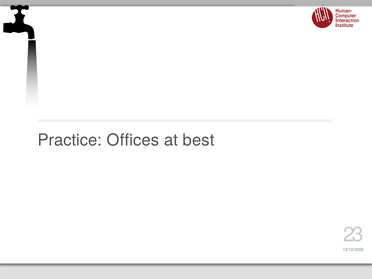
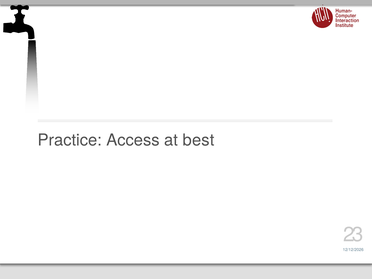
Offices: Offices -> Access
